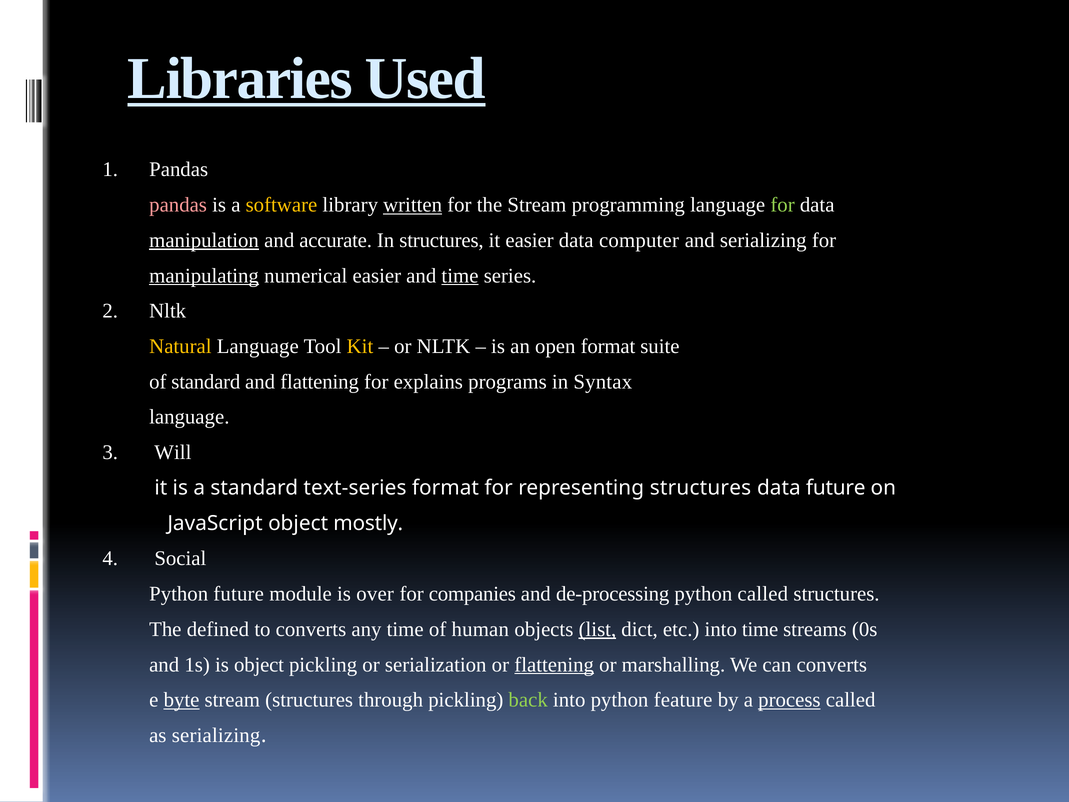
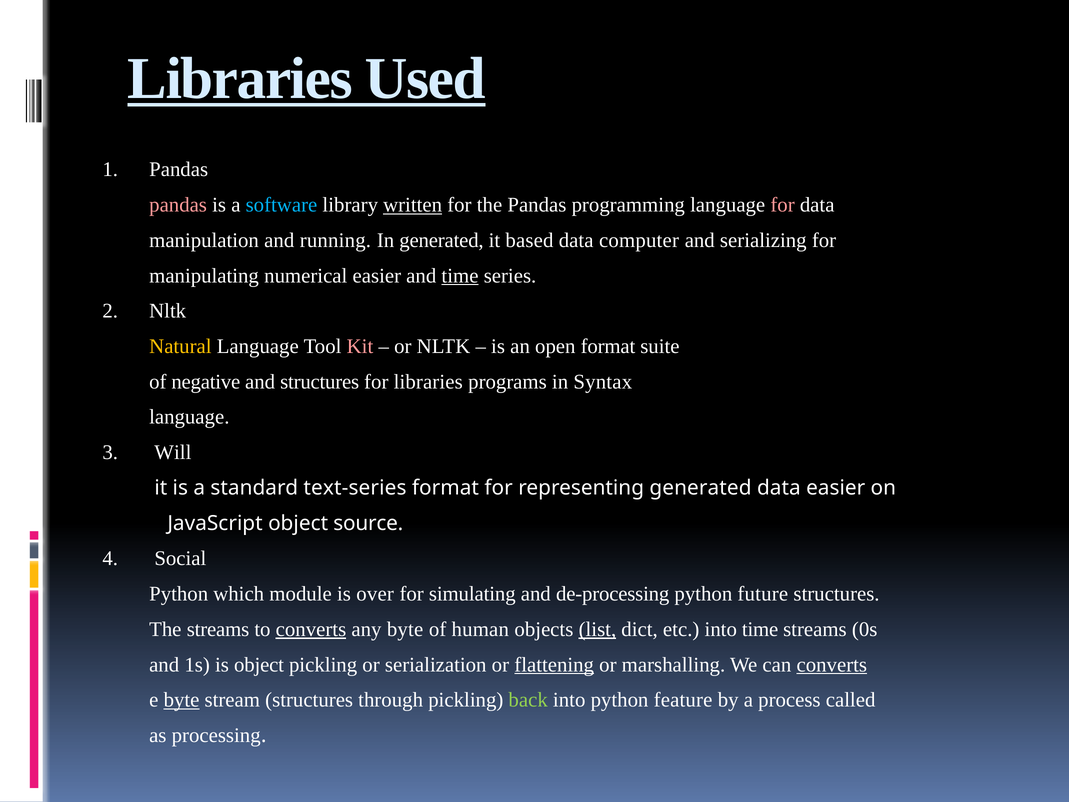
software colour: yellow -> light blue
the Stream: Stream -> Pandas
for at (783, 205) colour: light green -> pink
manipulation underline: present -> none
accurate: accurate -> running
In structures: structures -> generated
it easier: easier -> based
manipulating underline: present -> none
Kit colour: yellow -> pink
of standard: standard -> negative
and flattening: flattening -> structures
for explains: explains -> libraries
representing structures: structures -> generated
data future: future -> easier
mostly: mostly -> source
Python future: future -> which
companies: companies -> simulating
python called: called -> future
The defined: defined -> streams
converts at (311, 629) underline: none -> present
any time: time -> byte
converts at (832, 664) underline: none -> present
process underline: present -> none
as serializing: serializing -> processing
